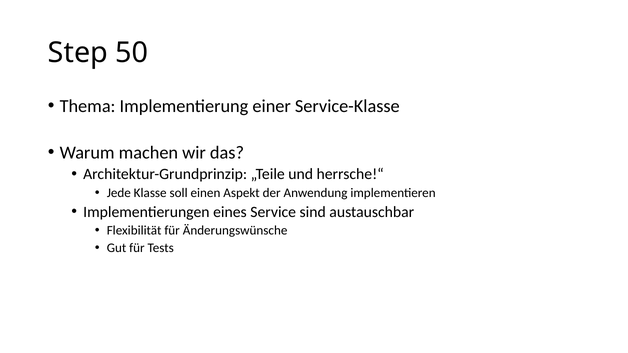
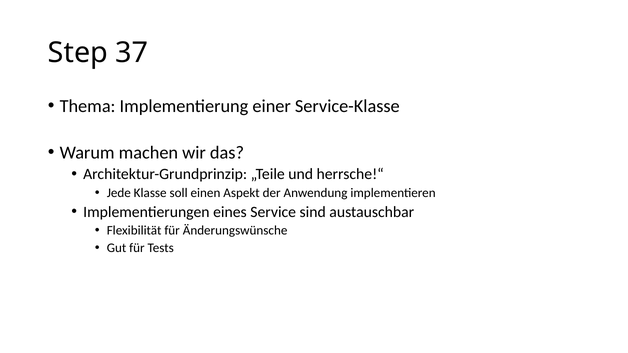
50: 50 -> 37
